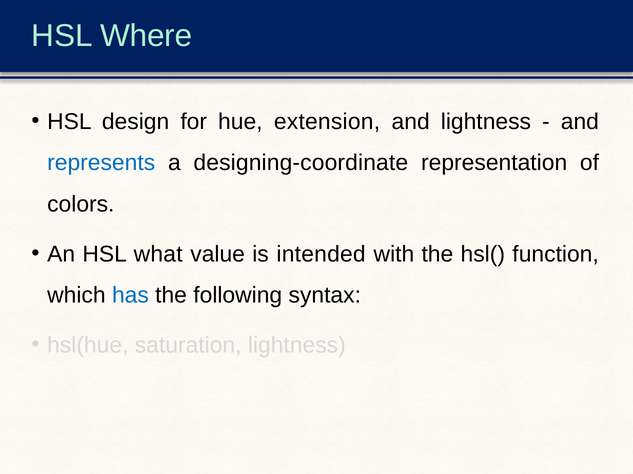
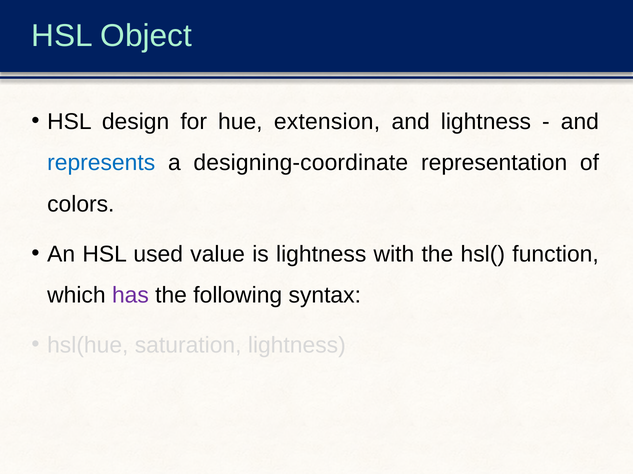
Where: Where -> Object
what: what -> used
is intended: intended -> lightness
has colour: blue -> purple
